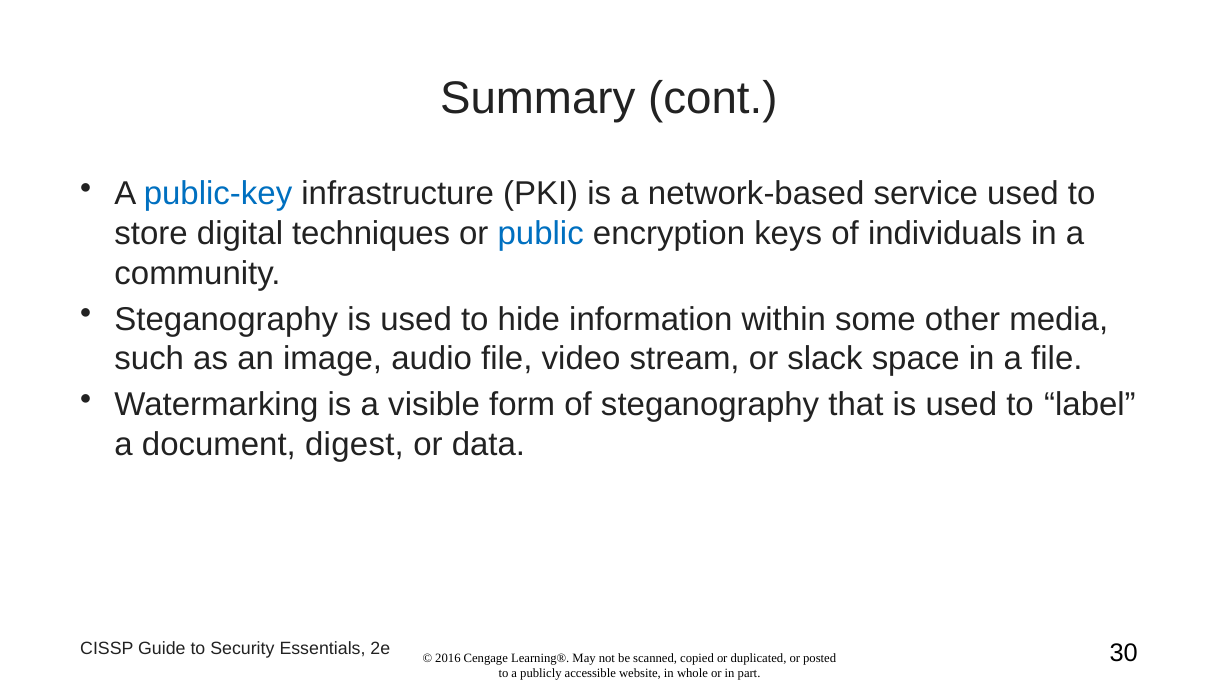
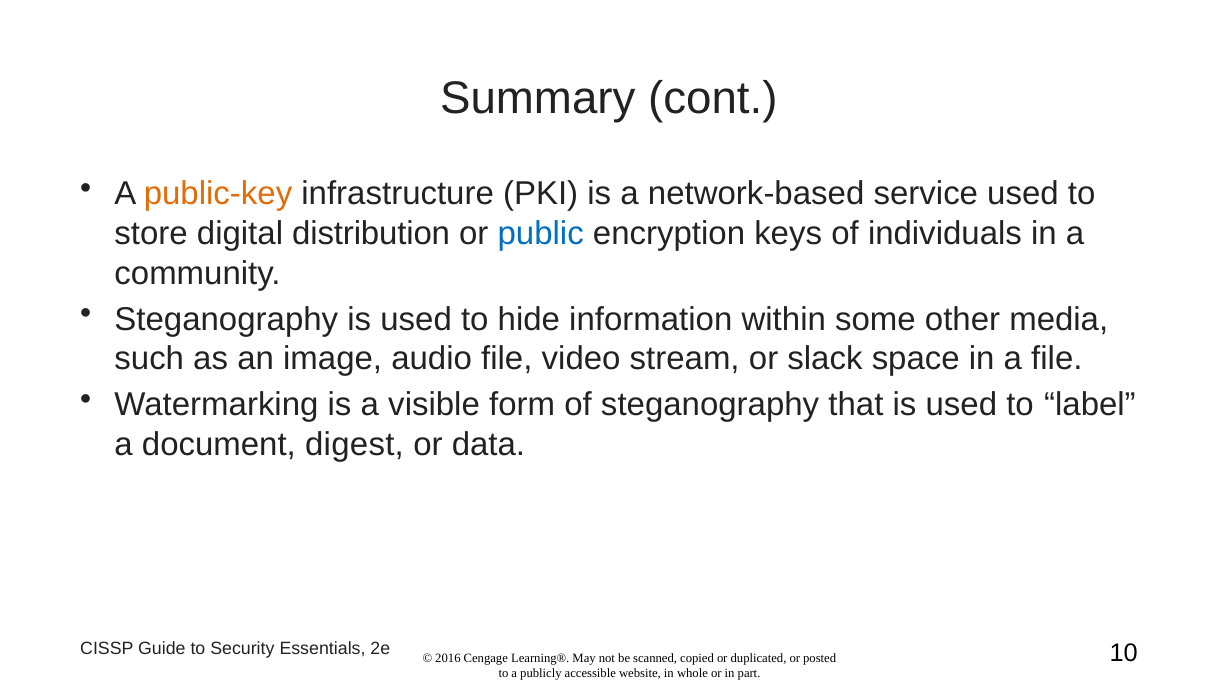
public-key colour: blue -> orange
techniques: techniques -> distribution
30: 30 -> 10
